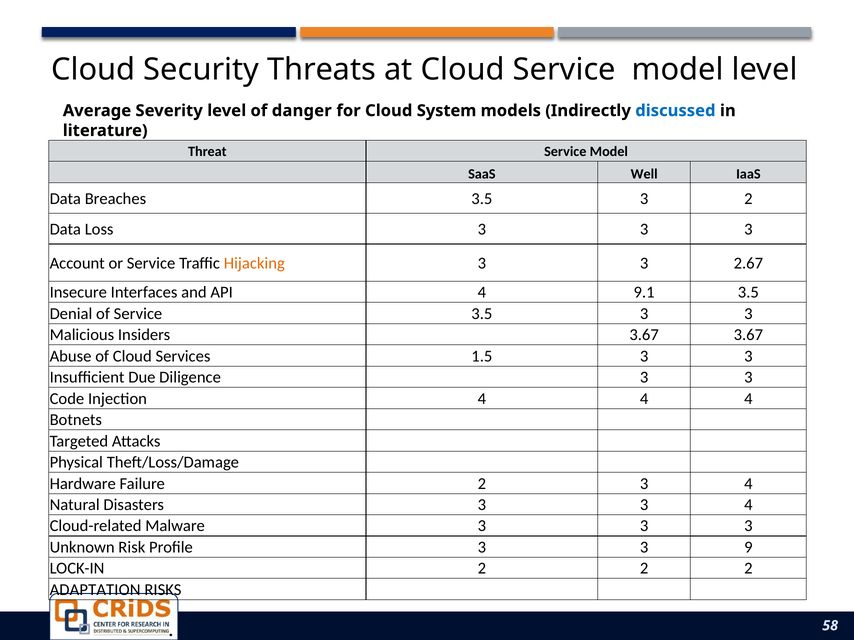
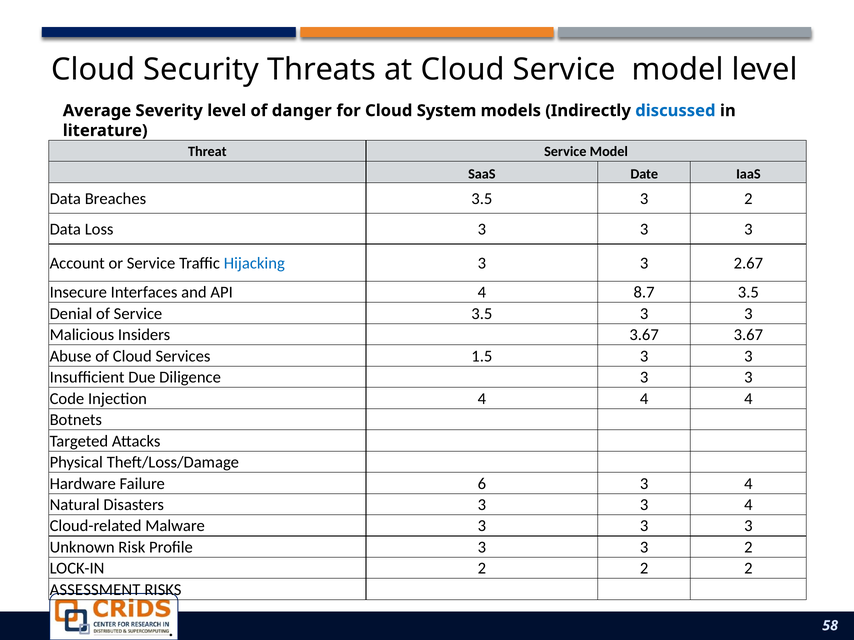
Well: Well -> Date
Hijacking colour: orange -> blue
9.1: 9.1 -> 8.7
Failure 2: 2 -> 6
3 3 9: 9 -> 2
ADAPTATION: ADAPTATION -> ASSESSMENT
